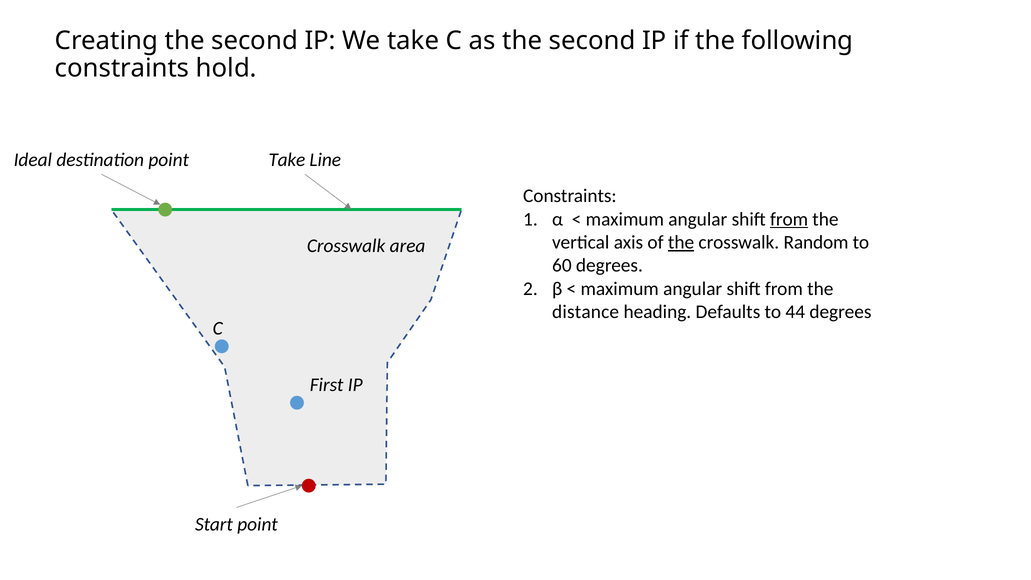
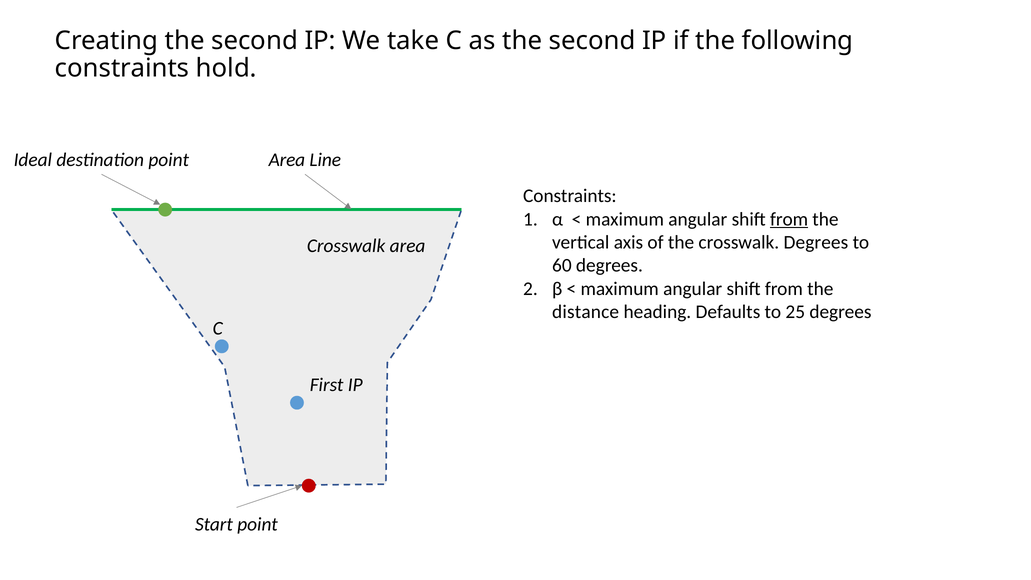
Take at (287, 160): Take -> Area
the at (681, 242) underline: present -> none
crosswalk Random: Random -> Degrees
44: 44 -> 25
